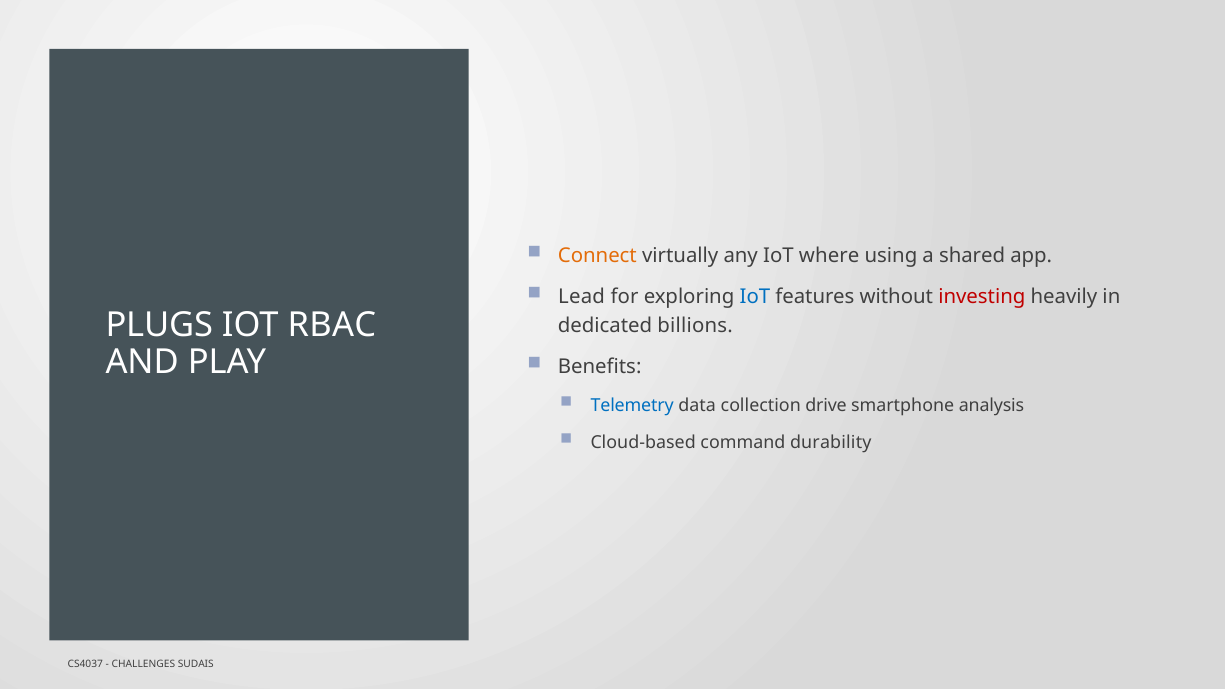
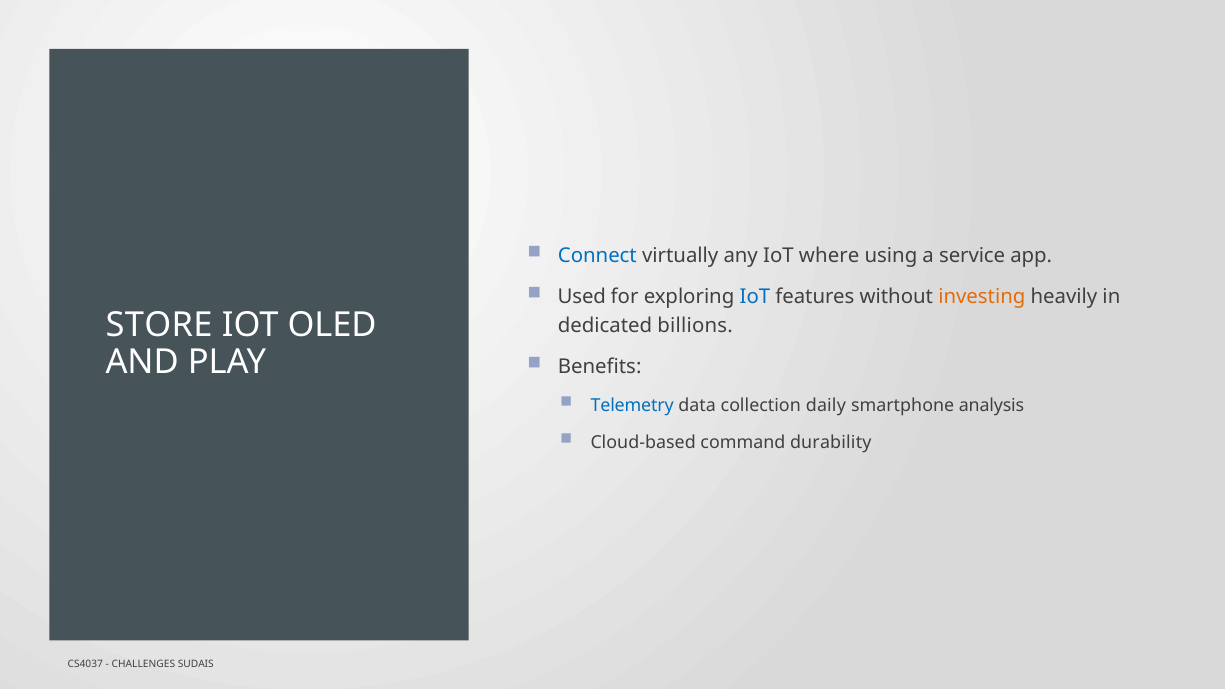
Connect colour: orange -> blue
shared: shared -> service
Lead: Lead -> Used
investing colour: red -> orange
PLUGS: PLUGS -> STORE
RBAC: RBAC -> OLED
drive: drive -> daily
